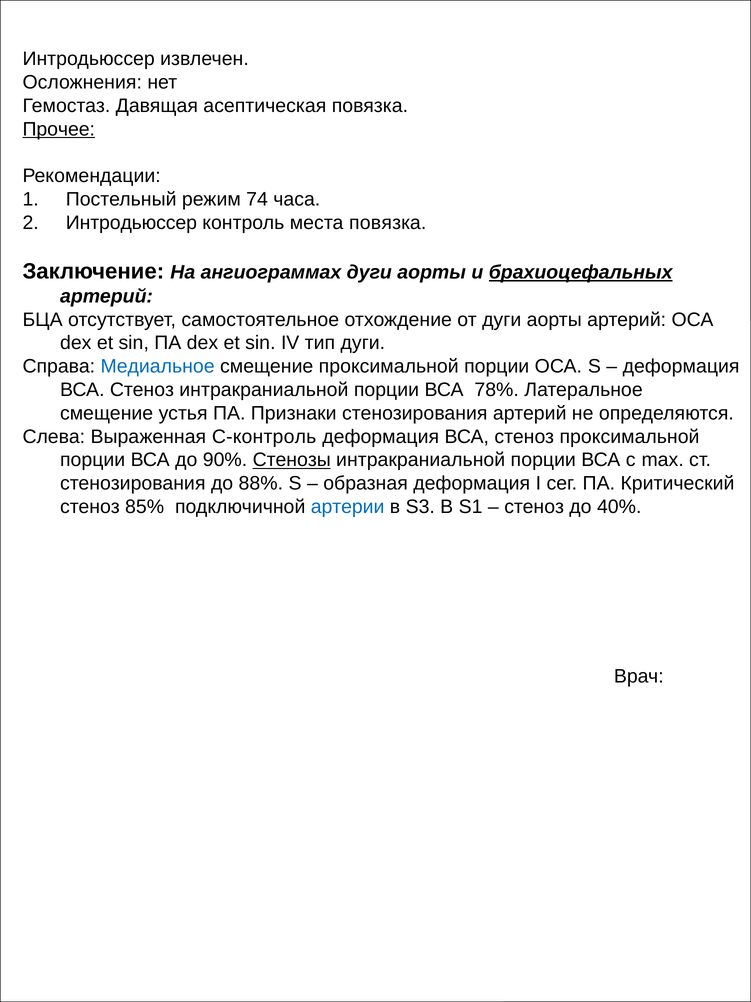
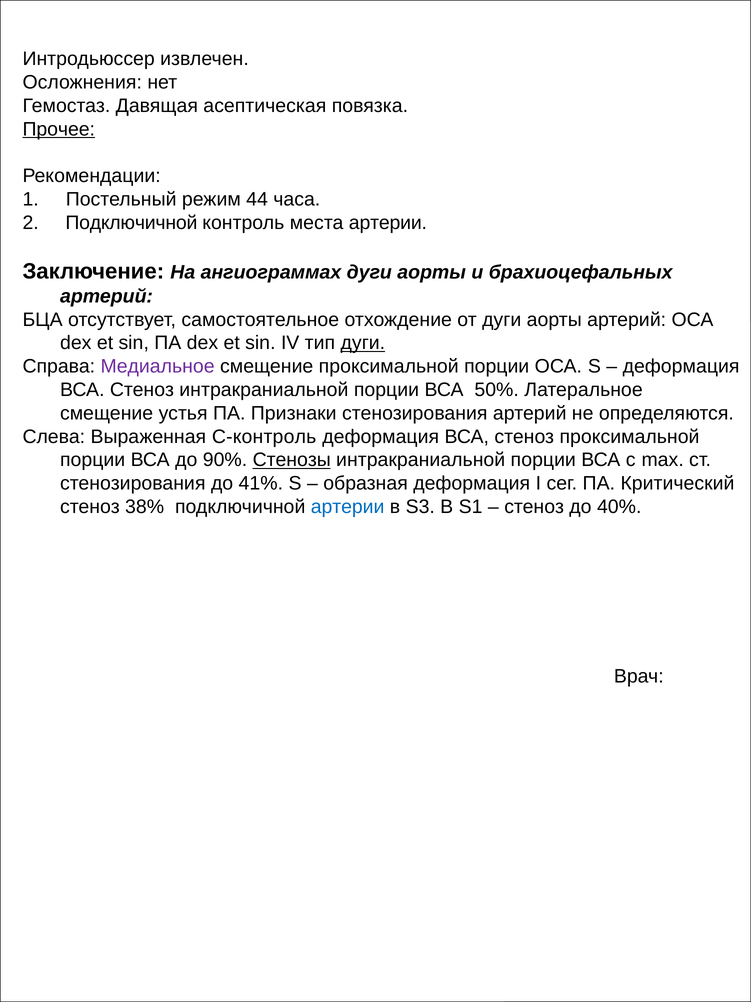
74: 74 -> 44
2 Интродьюссер: Интродьюссер -> Подключичной
места повязка: повязка -> артерии
брахиоцефальных underline: present -> none
дуги at (363, 343) underline: none -> present
Медиальное colour: blue -> purple
78%: 78% -> 50%
88%: 88% -> 41%
85%: 85% -> 38%
